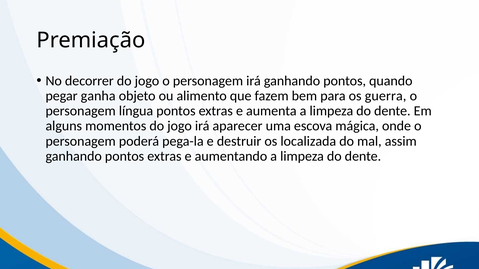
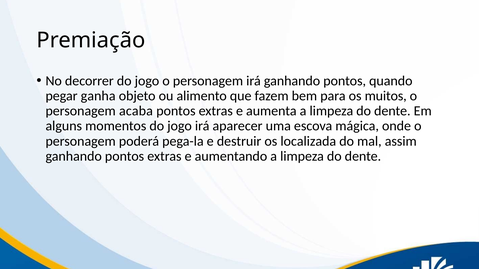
guerra: guerra -> muitos
língua: língua -> acaba
